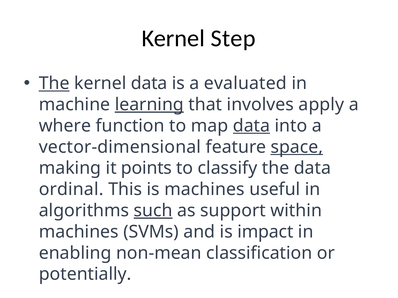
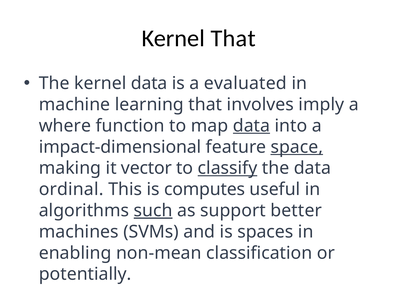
Kernel Step: Step -> That
The at (54, 83) underline: present -> none
learning underline: present -> none
apply: apply -> imply
vector-dimensional: vector-dimensional -> impact-dimensional
points: points -> vector
classify underline: none -> present
is machines: machines -> computes
within: within -> better
impact: impact -> spaces
